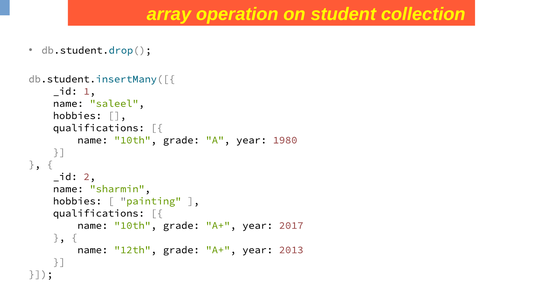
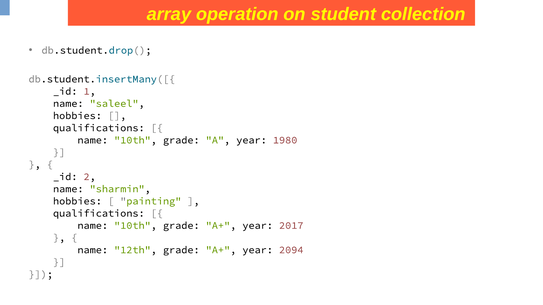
2013: 2013 -> 2094
